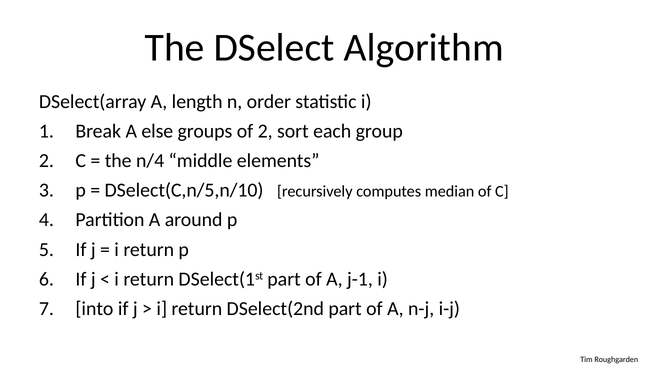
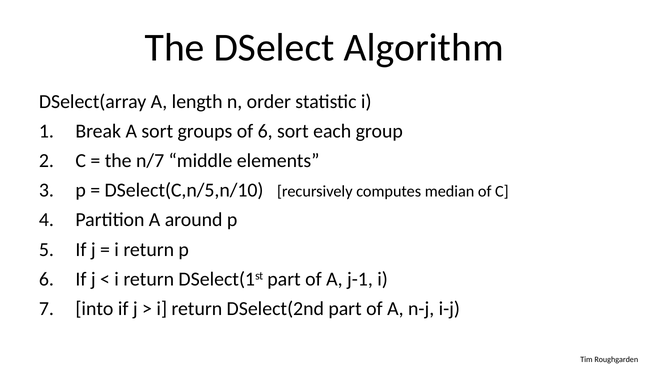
A else: else -> sort
of 2: 2 -> 6
n/4: n/4 -> n/7
